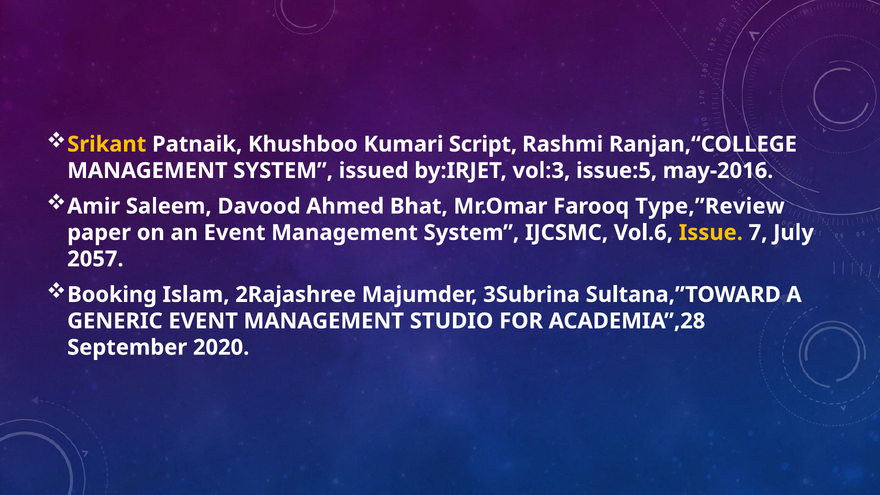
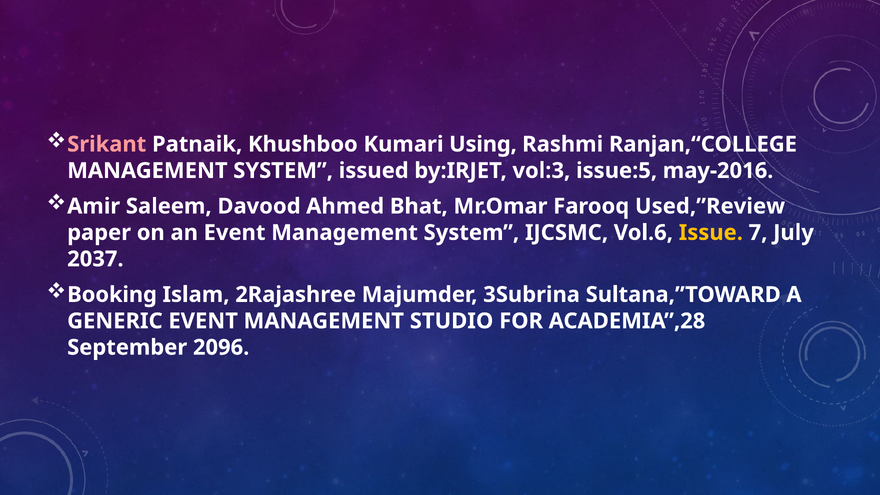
Srikant colour: yellow -> pink
Script: Script -> Using
Type,”Review: Type,”Review -> Used,”Review
2057: 2057 -> 2037
2020: 2020 -> 2096
